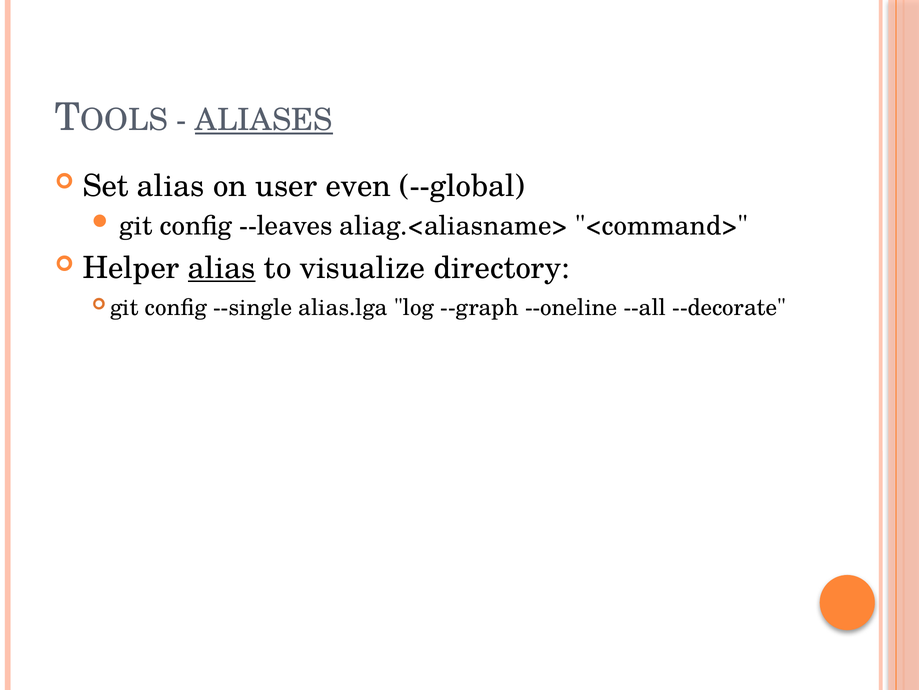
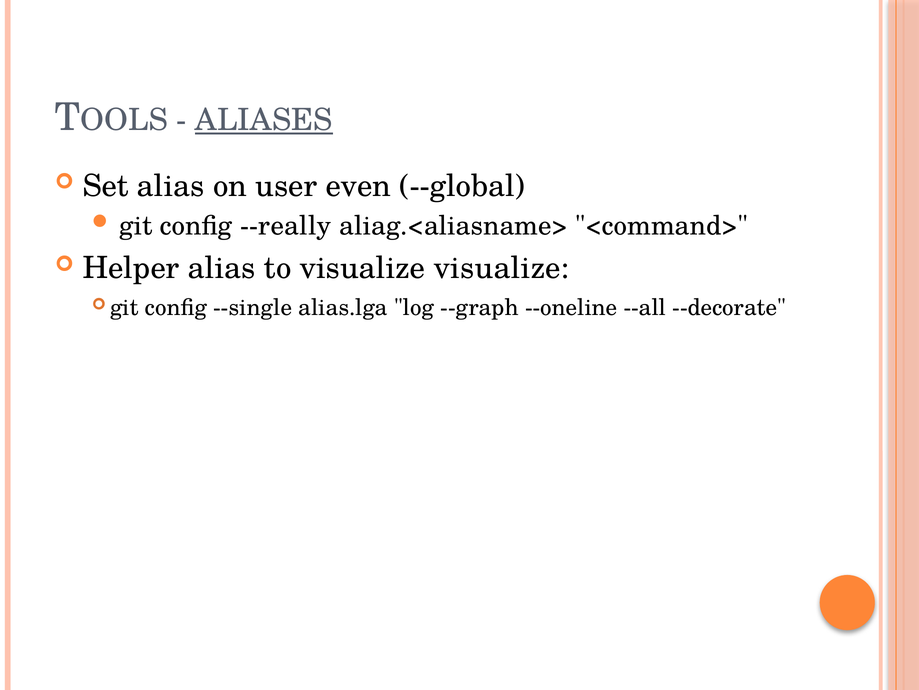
--leaves: --leaves -> --really
alias at (222, 268) underline: present -> none
visualize directory: directory -> visualize
